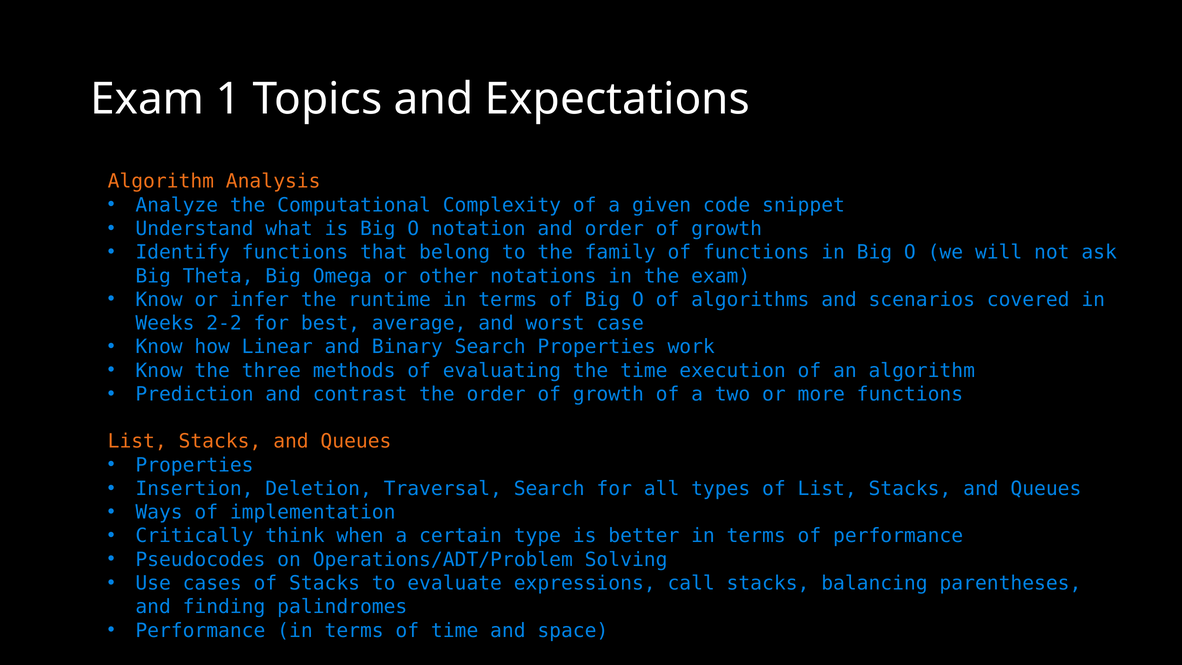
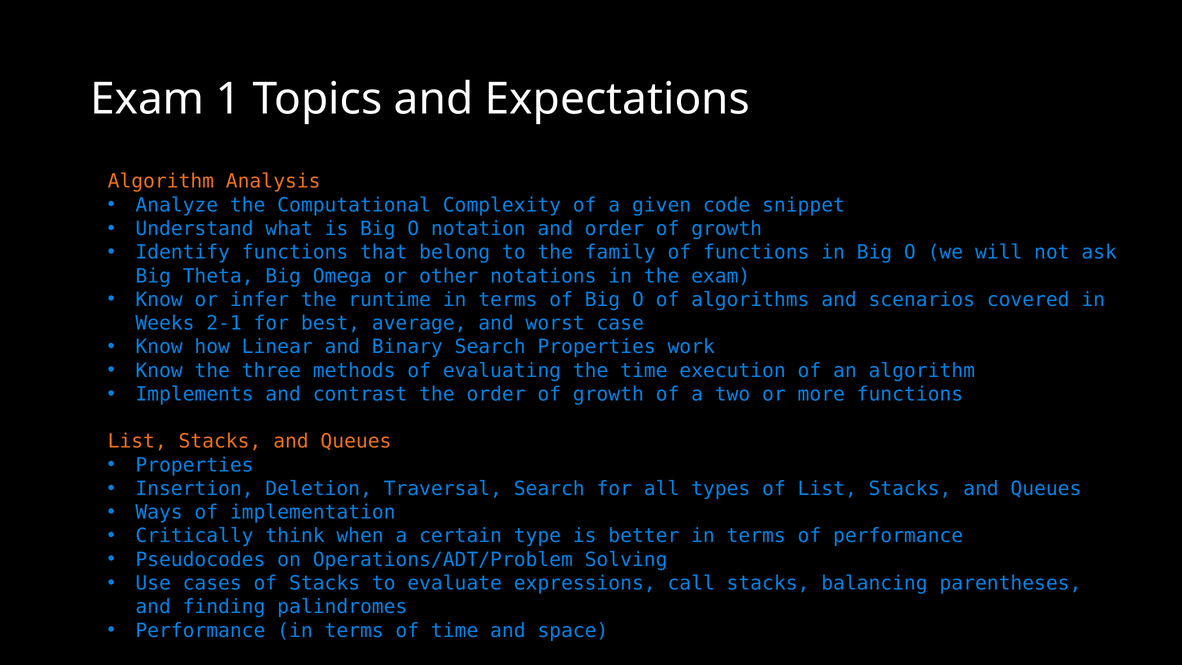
2-2: 2-2 -> 2-1
Prediction: Prediction -> Implements
